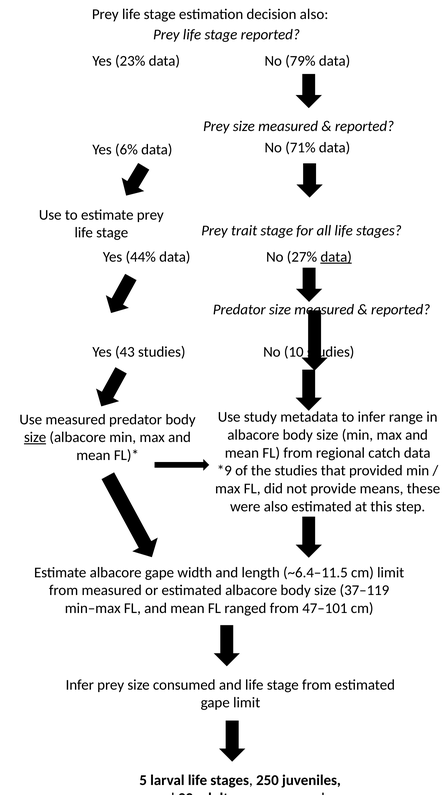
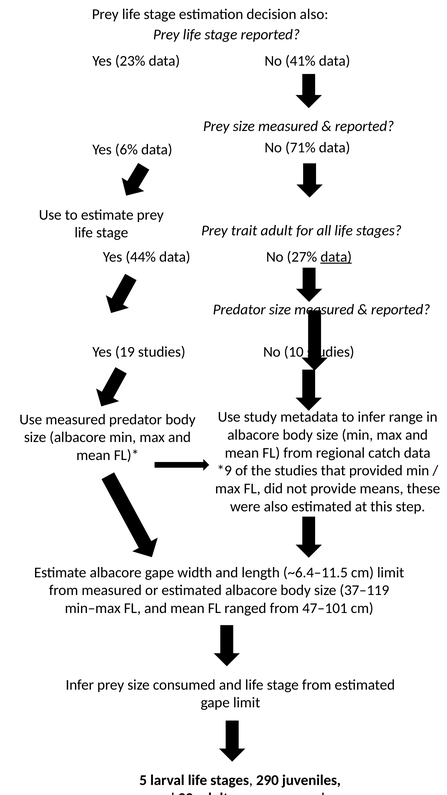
79%: 79% -> 41%
trait stage: stage -> adult
43: 43 -> 19
size at (35, 437) underline: present -> none
250: 250 -> 290
